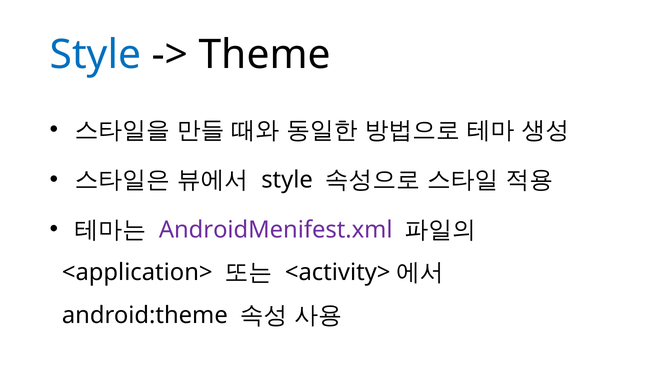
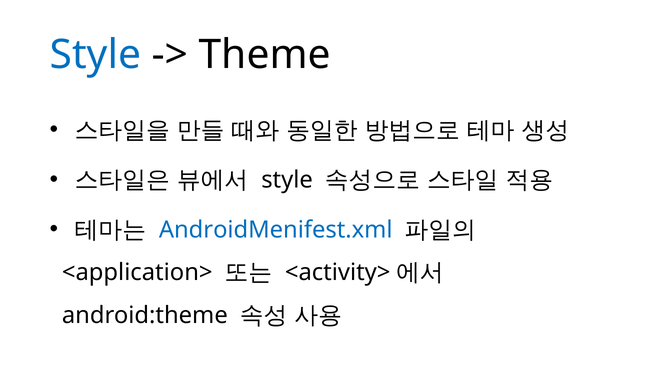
AndroidMenifest.xml colour: purple -> blue
